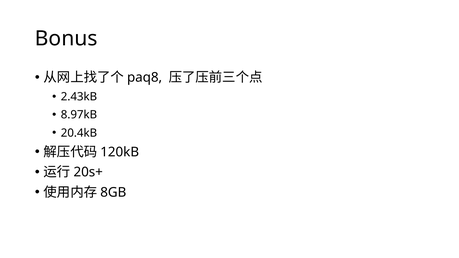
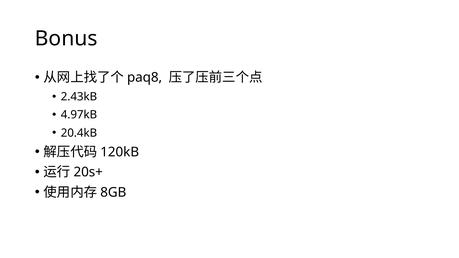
8.97kB: 8.97kB -> 4.97kB
